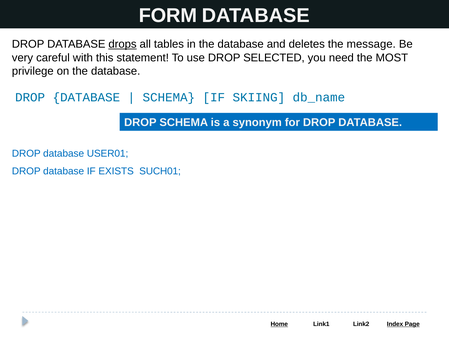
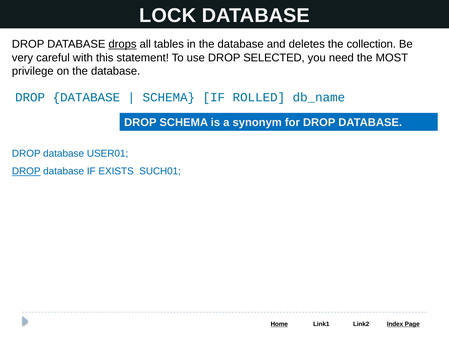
FORM: FORM -> LOCK
message: message -> collection
SKIING: SKIING -> ROLLED
DROP at (26, 171) underline: none -> present
